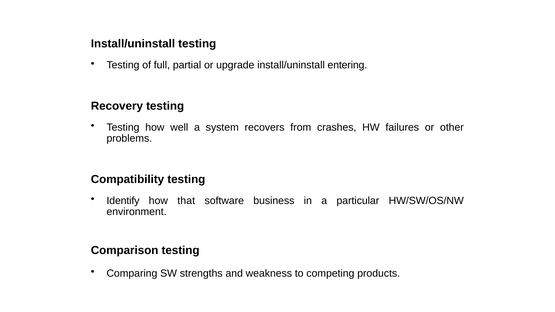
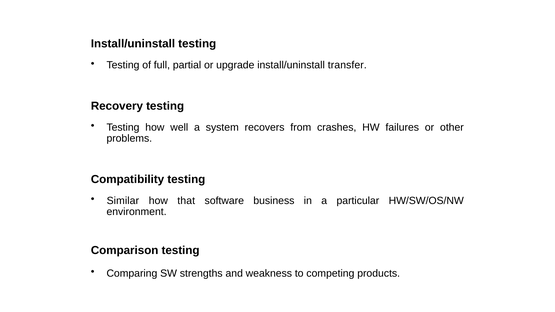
entering: entering -> transfer
Identify: Identify -> Similar
